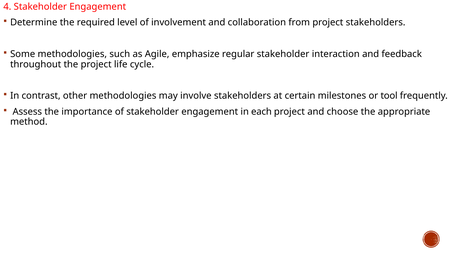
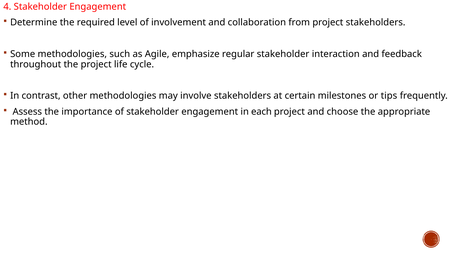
tool: tool -> tips
